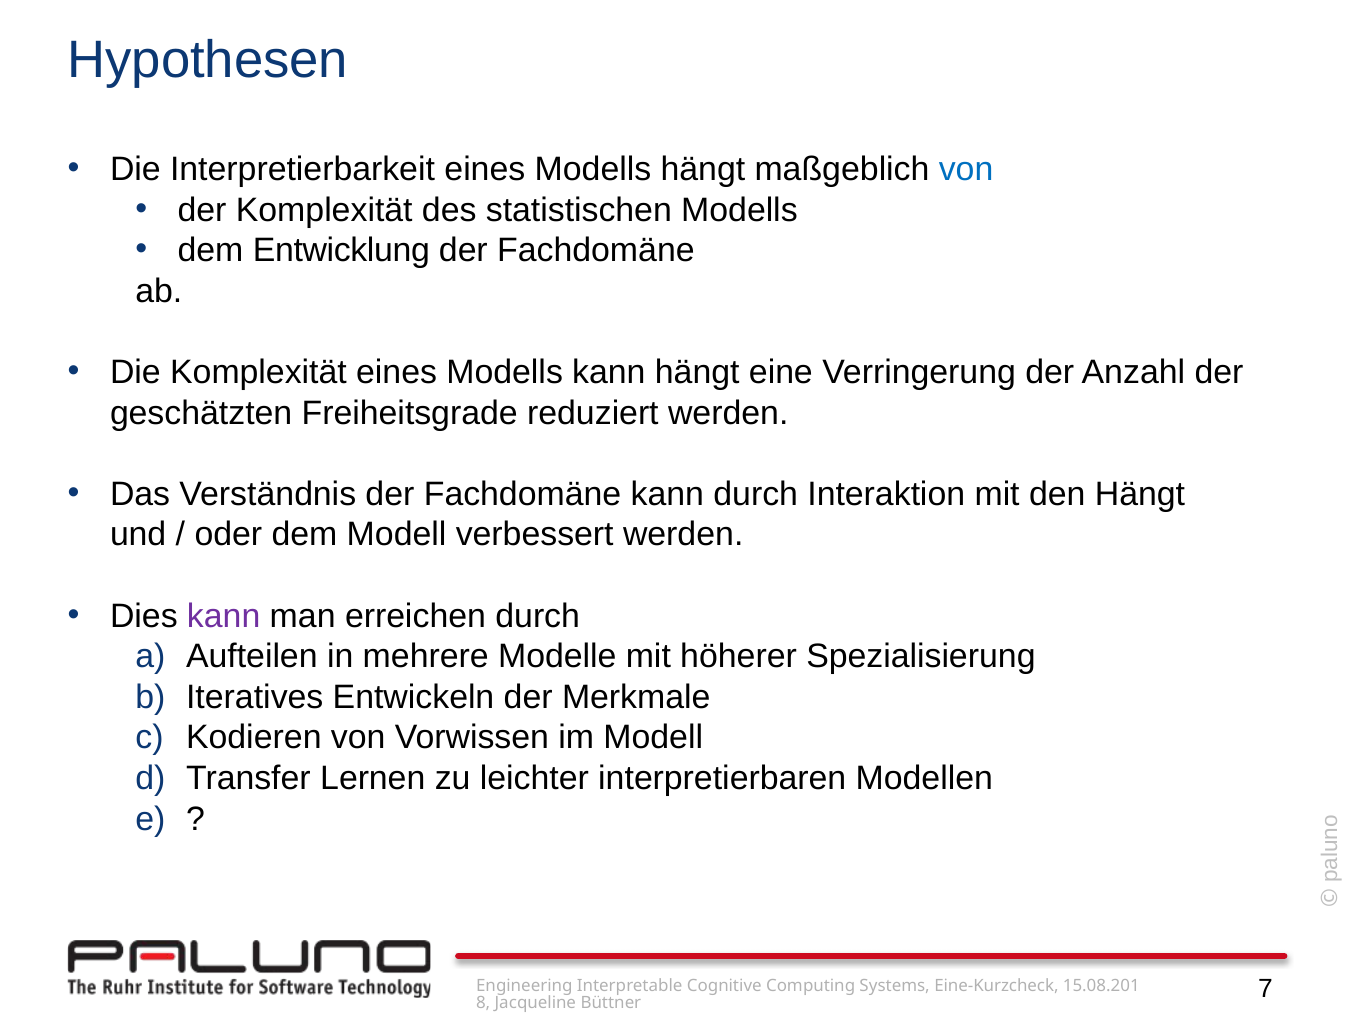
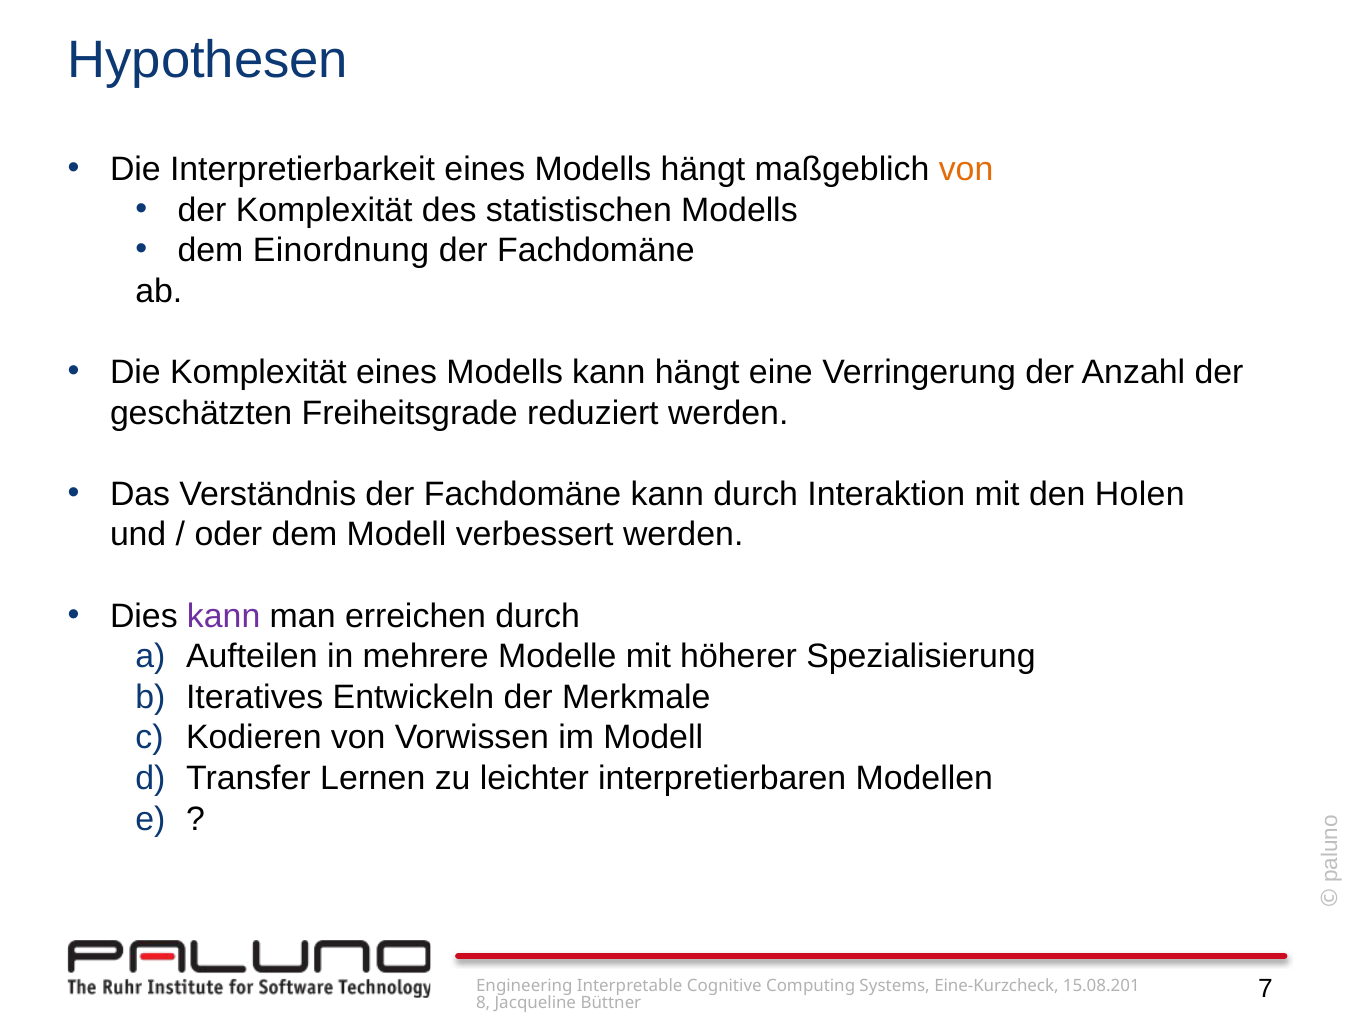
von at (966, 169) colour: blue -> orange
Entwicklung: Entwicklung -> Einordnung
den Hängt: Hängt -> Holen
